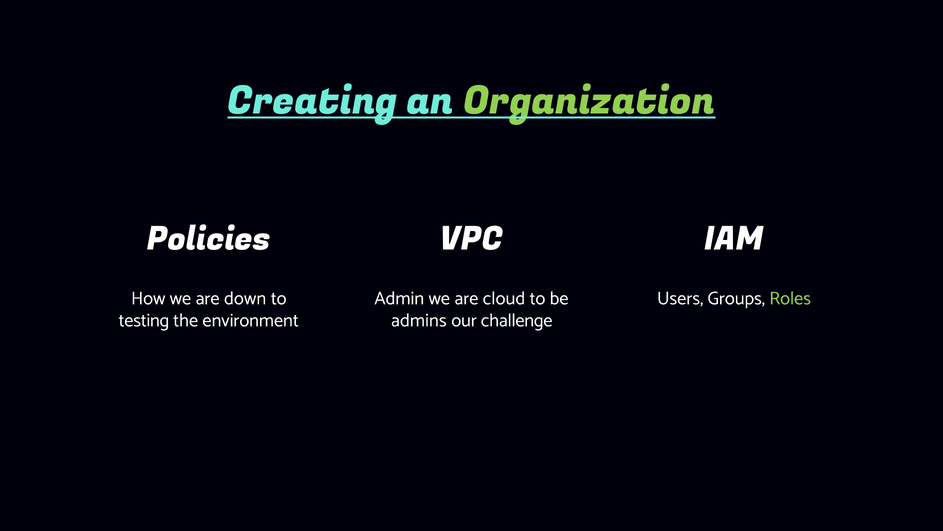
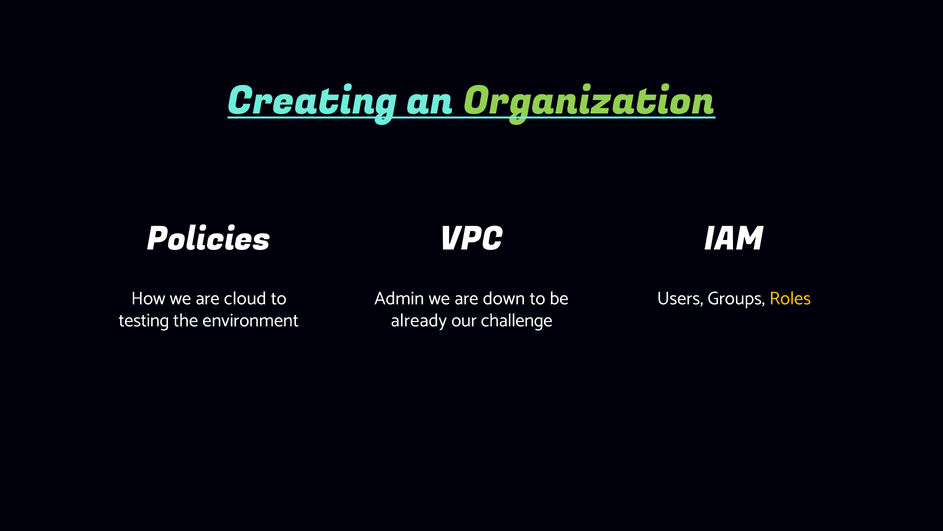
down: down -> cloud
cloud: cloud -> down
Roles colour: light green -> yellow
admins: admins -> already
